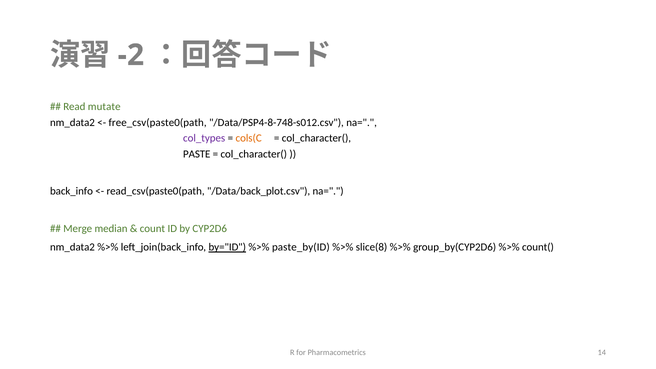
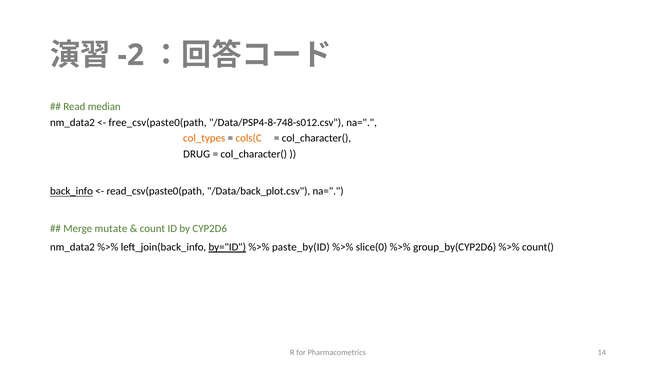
mutate: mutate -> median
col_types colour: purple -> orange
PASTE: PASTE -> DRUG
back_info underline: none -> present
median: median -> mutate
slice(8: slice(8 -> slice(0
